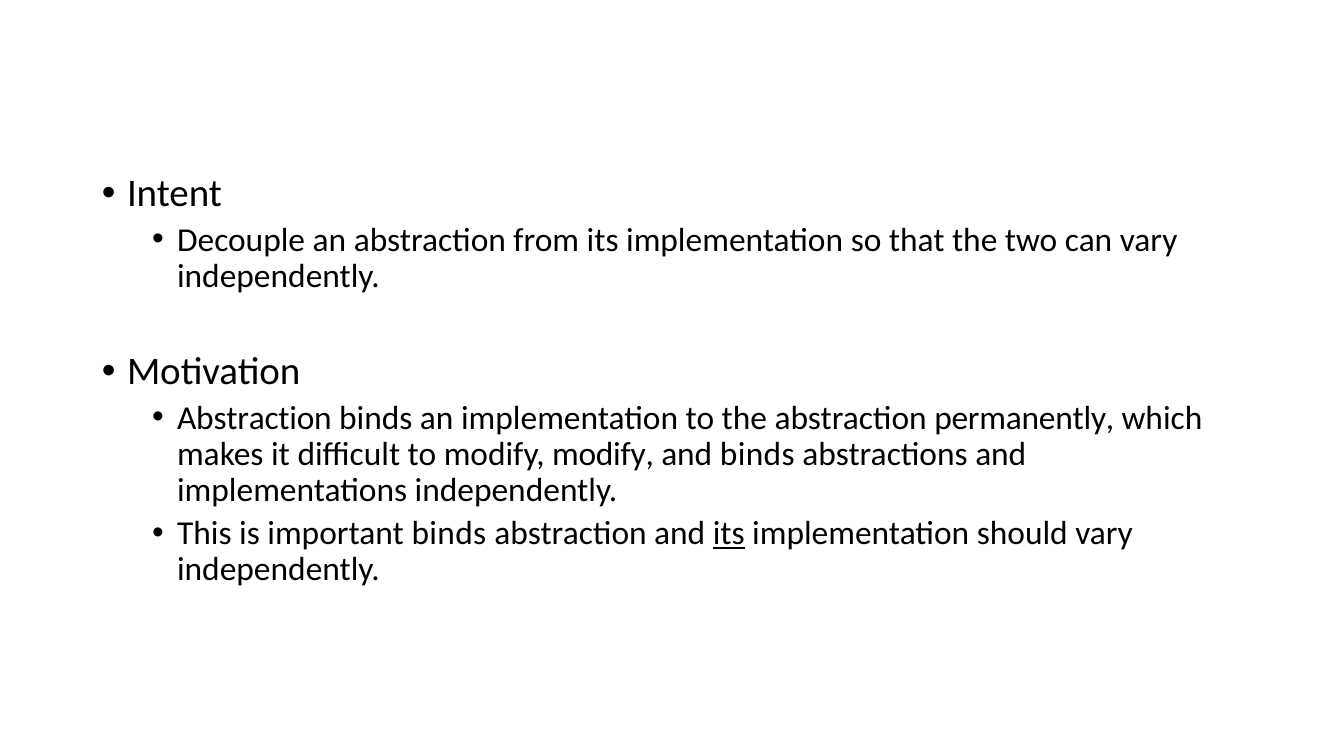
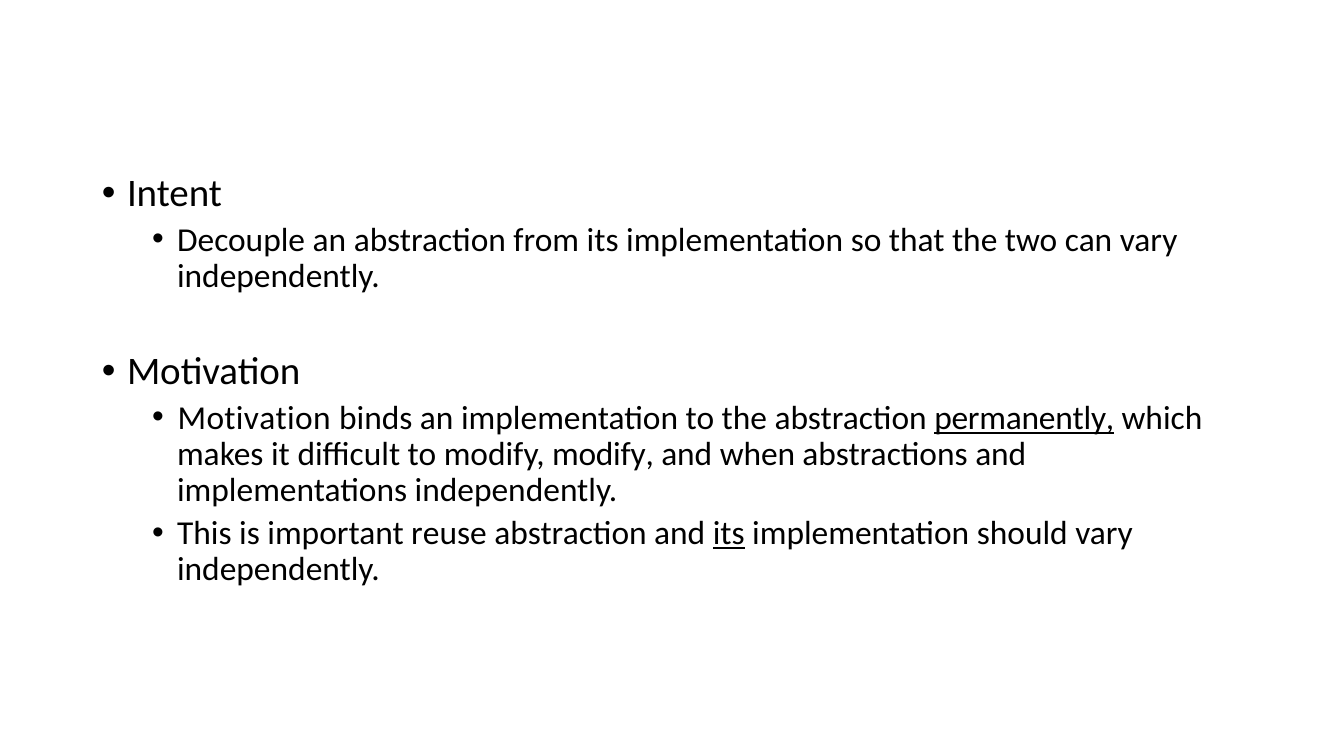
Abstraction at (254, 418): Abstraction -> Motivation
permanently underline: none -> present
and binds: binds -> when
important binds: binds -> reuse
